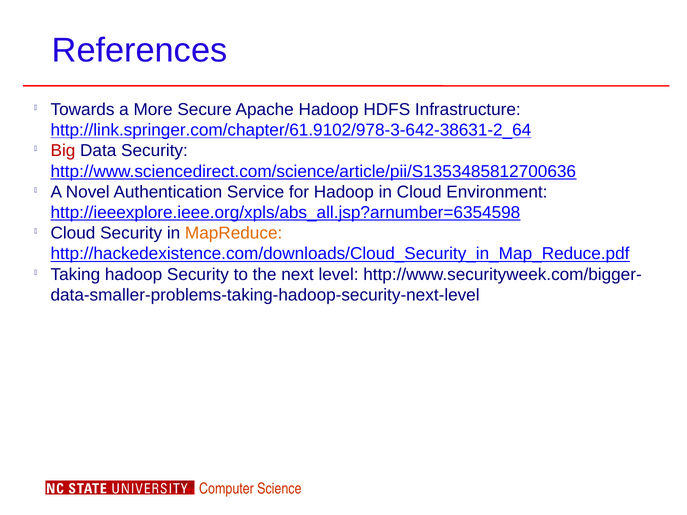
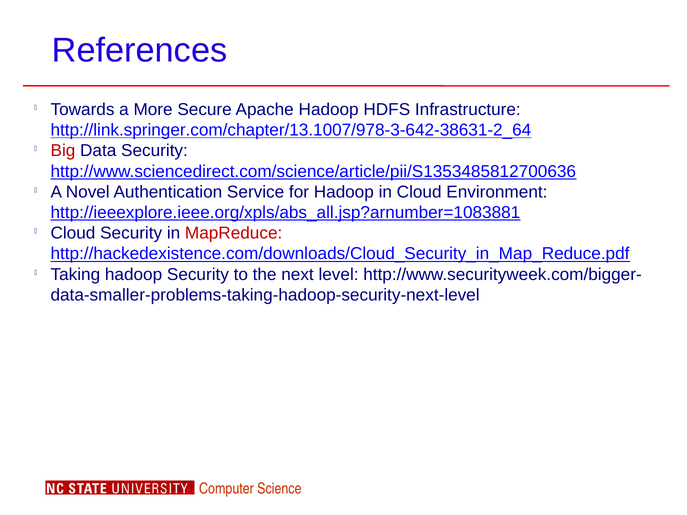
http://link.springer.com/chapter/61.9102/978-3-642-38631-2_64: http://link.springer.com/chapter/61.9102/978-3-642-38631-2_64 -> http://link.springer.com/chapter/13.1007/978-3-642-38631-2_64
http://ieeexplore.ieee.org/xpls/abs_all.jsp?arnumber=6354598: http://ieeexplore.ieee.org/xpls/abs_all.jsp?arnumber=6354598 -> http://ieeexplore.ieee.org/xpls/abs_all.jsp?arnumber=1083881
MapReduce colour: orange -> red
